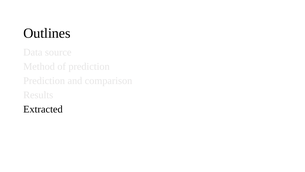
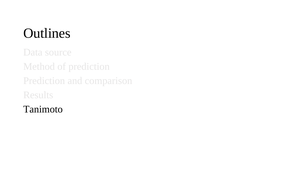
Extracted: Extracted -> Tanimoto
